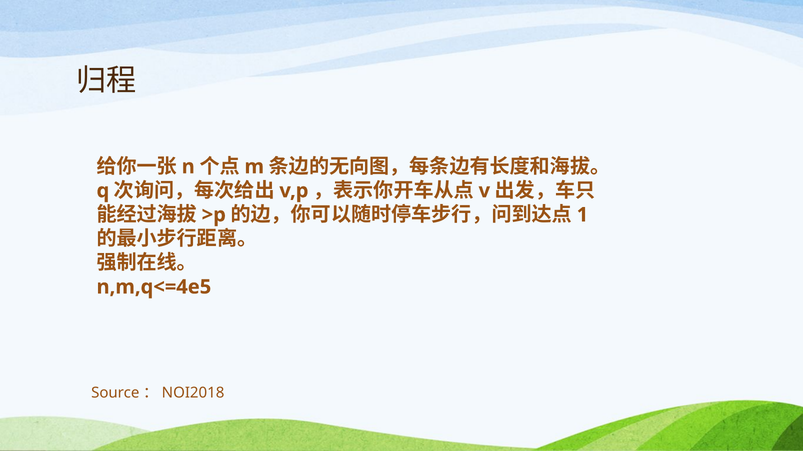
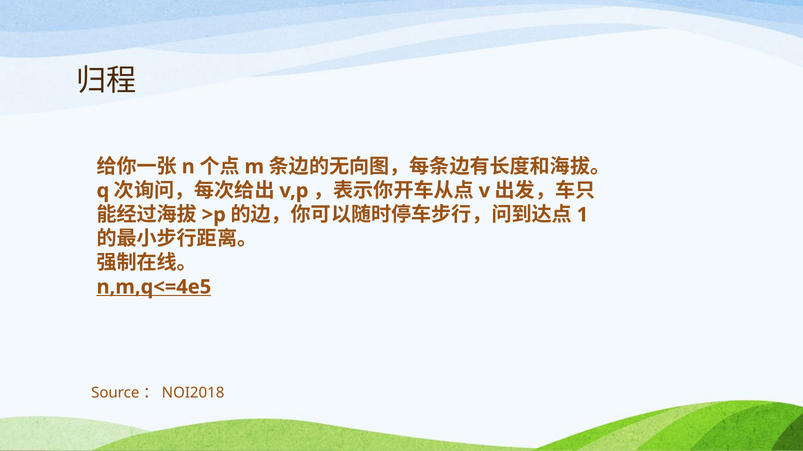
n,m,q<=4e5 underline: none -> present
